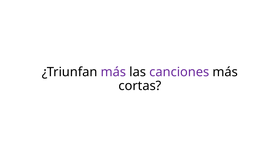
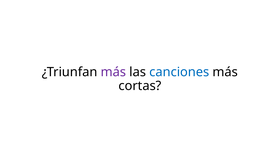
canciones colour: purple -> blue
